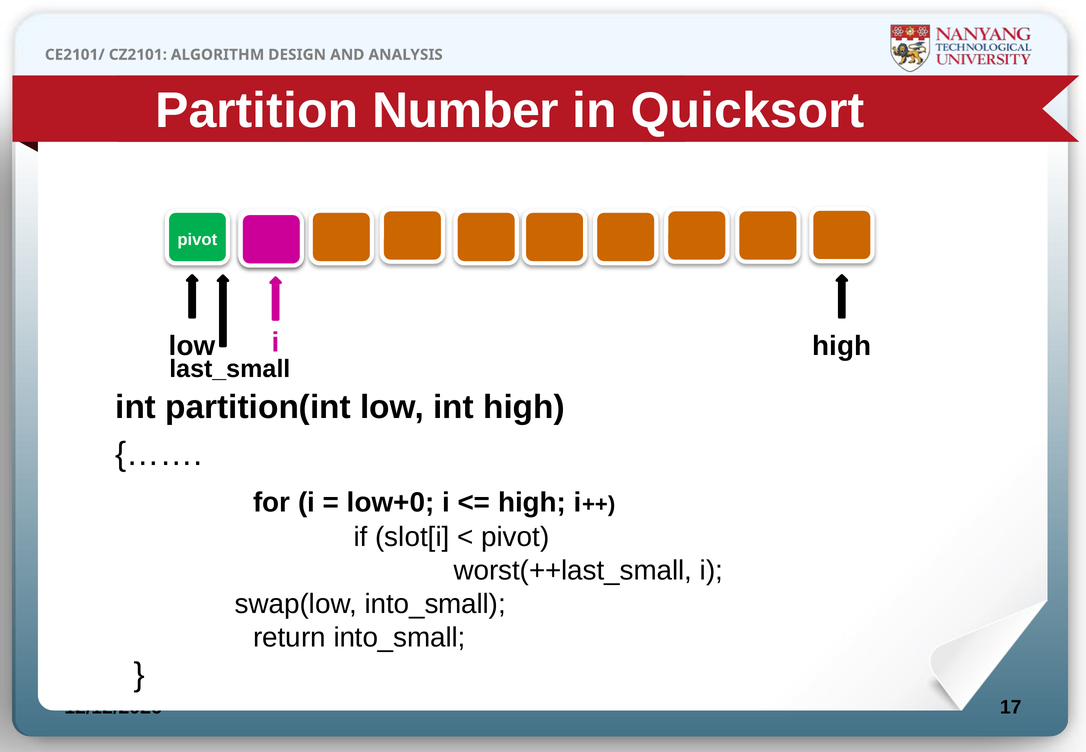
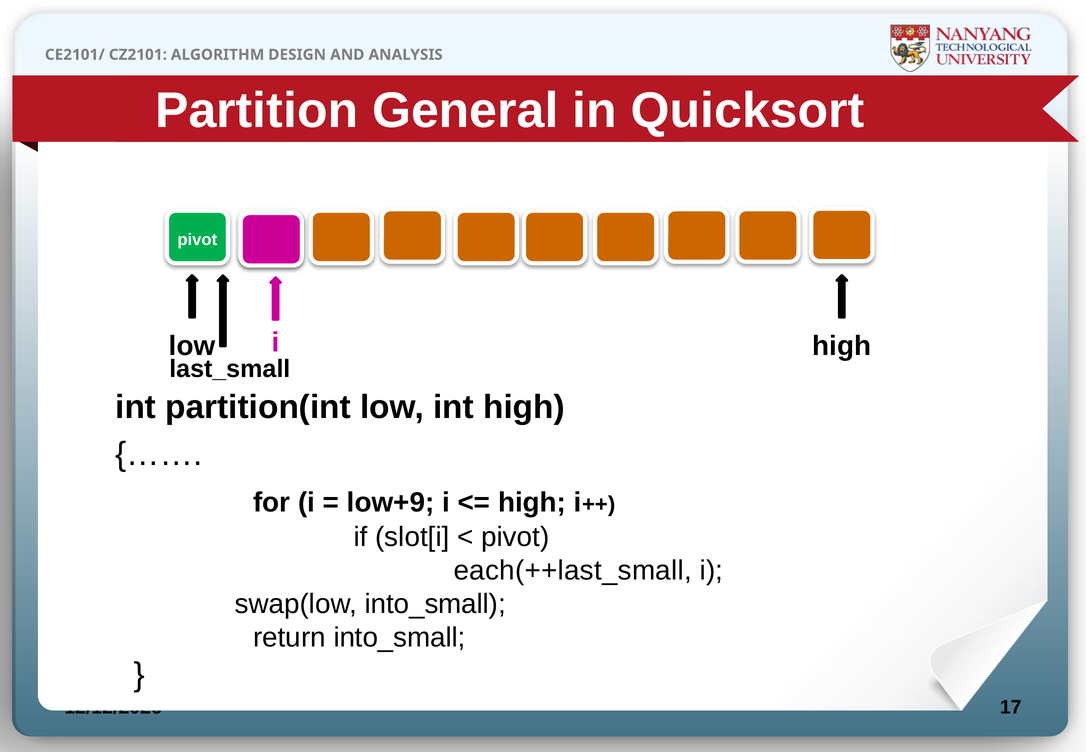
Number: Number -> General
low+0: low+0 -> low+9
worst(++last_small: worst(++last_small -> each(++last_small
